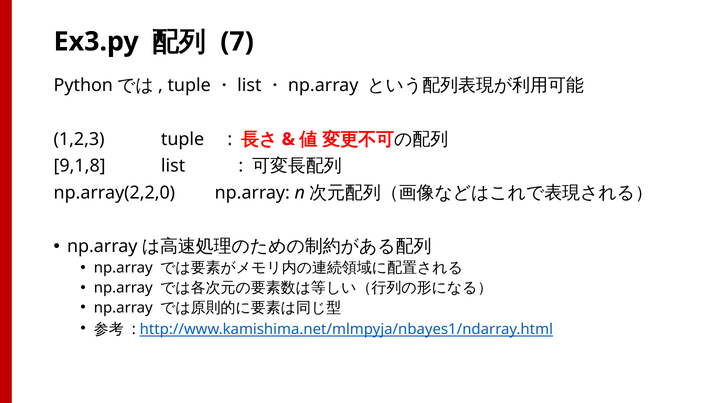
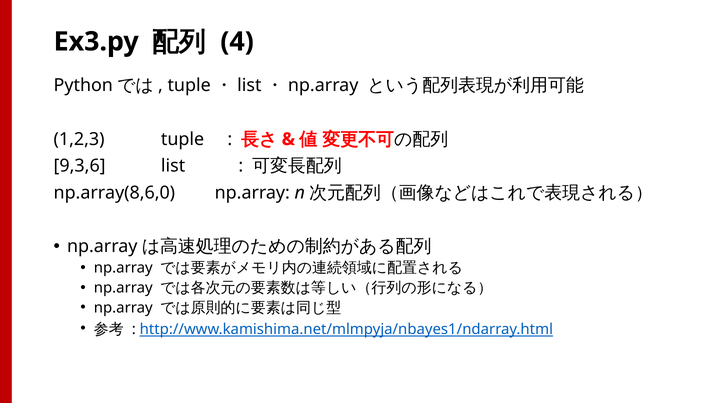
7: 7 -> 4
9,1,8: 9,1,8 -> 9,3,6
np.array(2,2,0: np.array(2,2,0 -> np.array(8,6,0
